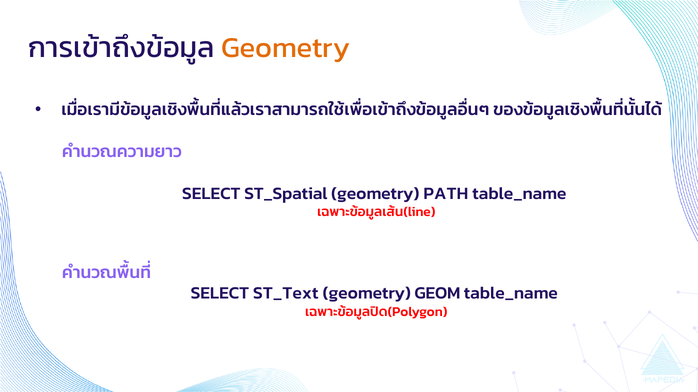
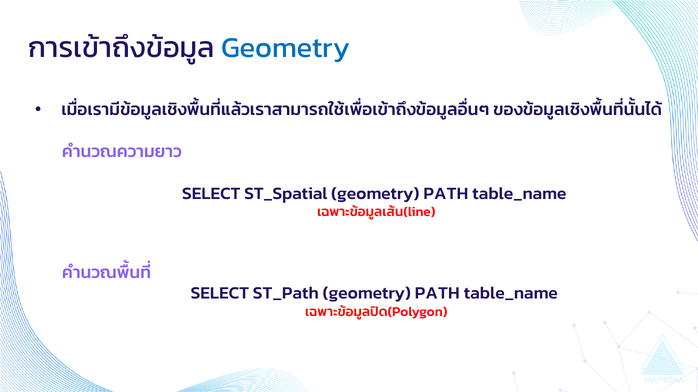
Geometry at (286, 48) colour: orange -> blue
ST_Text: ST_Text -> ST_Path
GEOM at (437, 294): GEOM -> PATH
